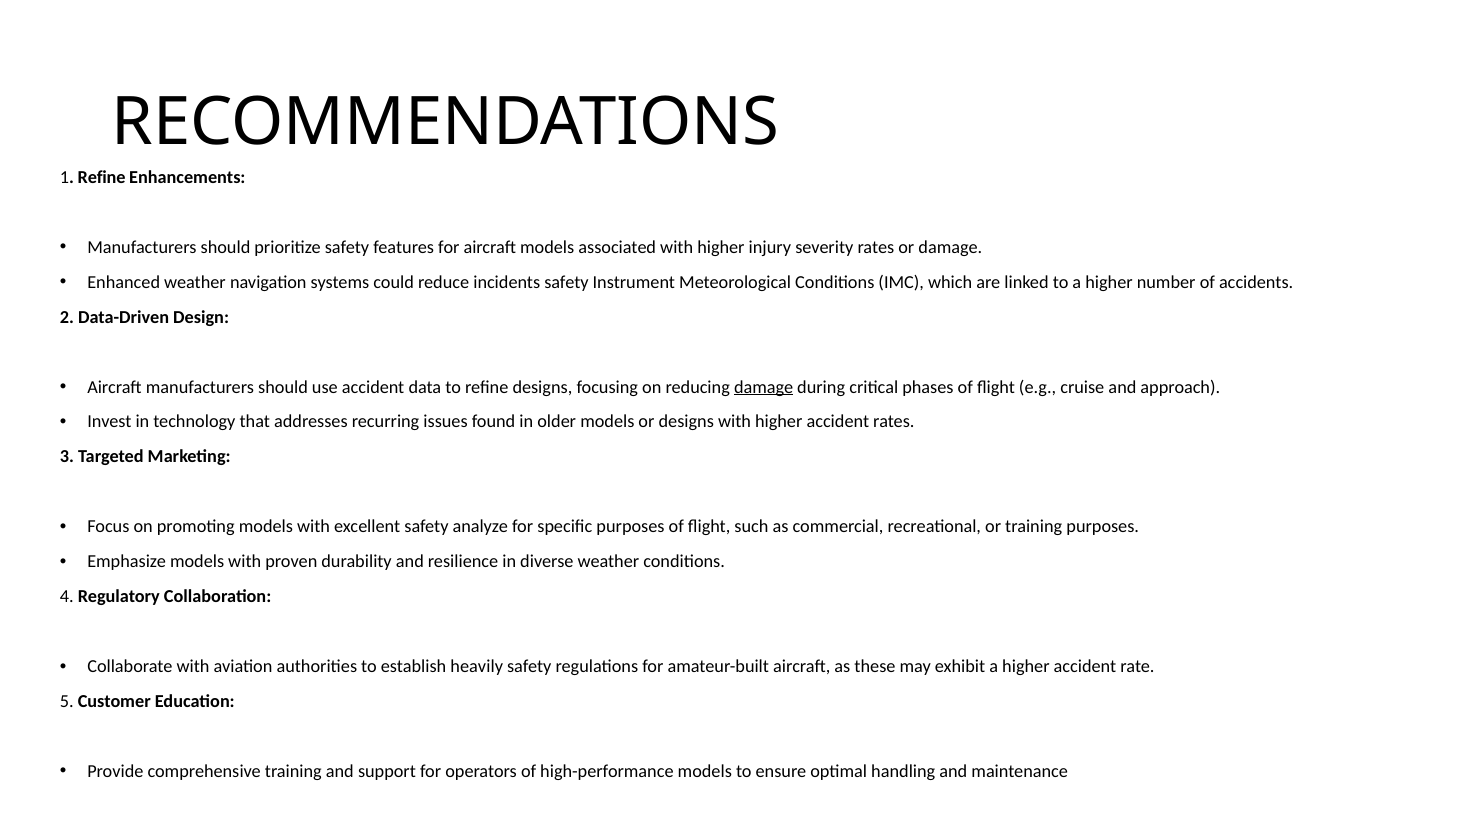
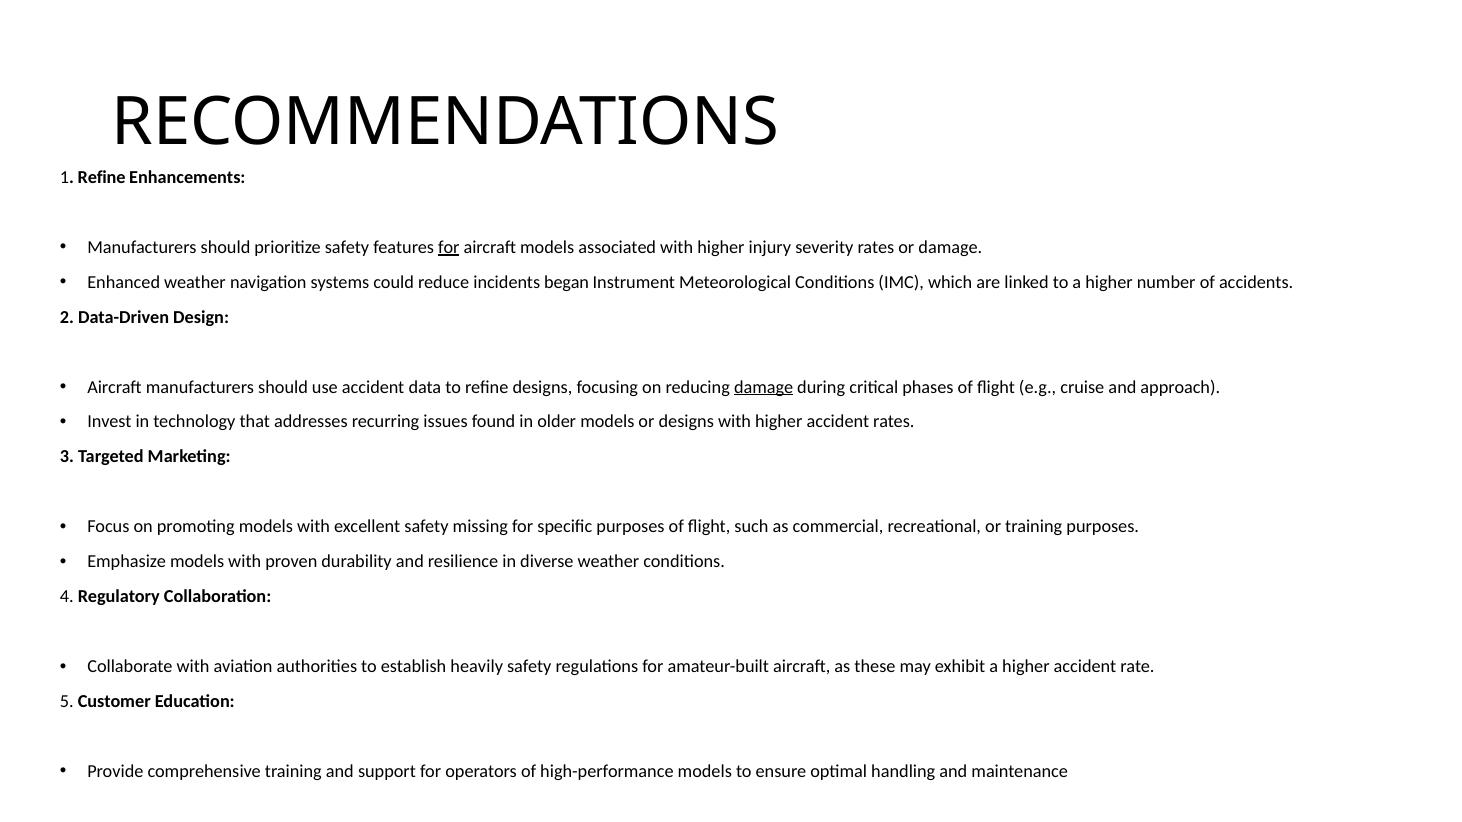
for at (449, 247) underline: none -> present
incidents safety: safety -> began
analyze: analyze -> missing
